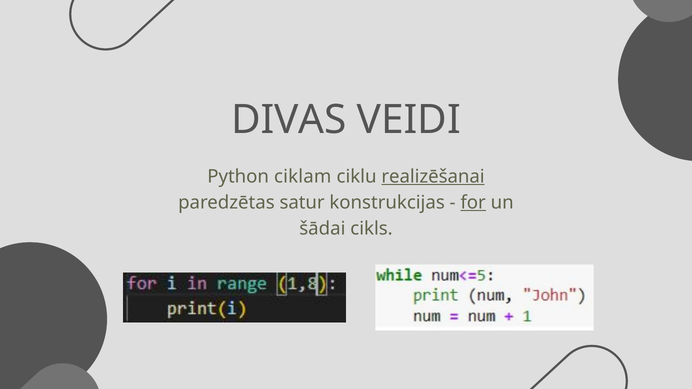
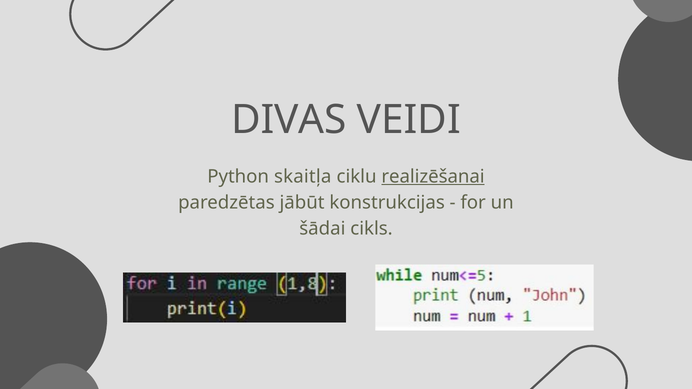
ciklam: ciklam -> skaitļa
satur: satur -> jābūt
for underline: present -> none
